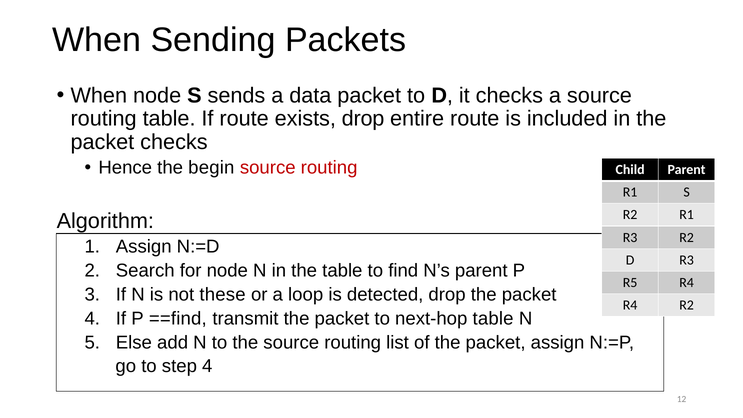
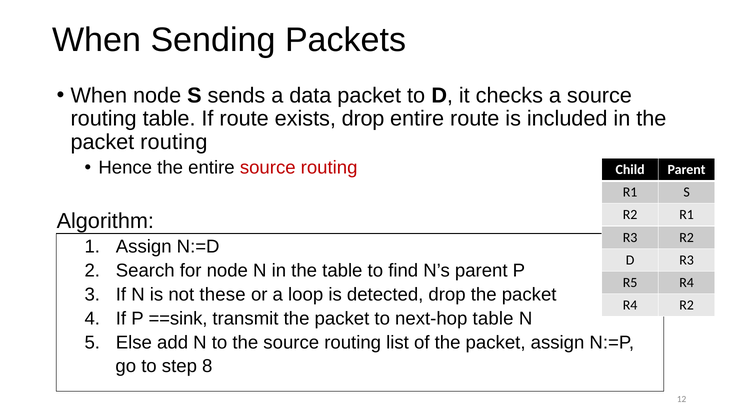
packet checks: checks -> routing
the begin: begin -> entire
==find: ==find -> ==sink
step 4: 4 -> 8
